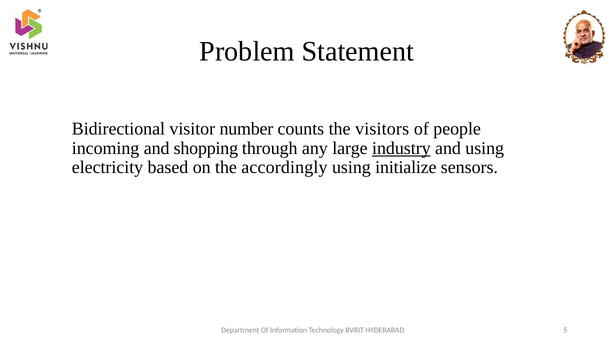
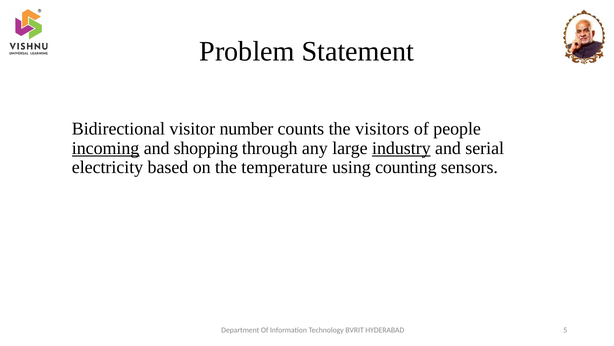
incoming underline: none -> present
and using: using -> serial
accordingly: accordingly -> temperature
initialize: initialize -> counting
